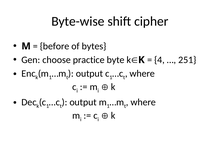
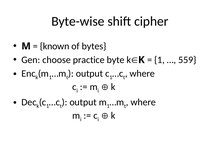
before: before -> known
4 at (159, 60): 4 -> 1
251: 251 -> 559
